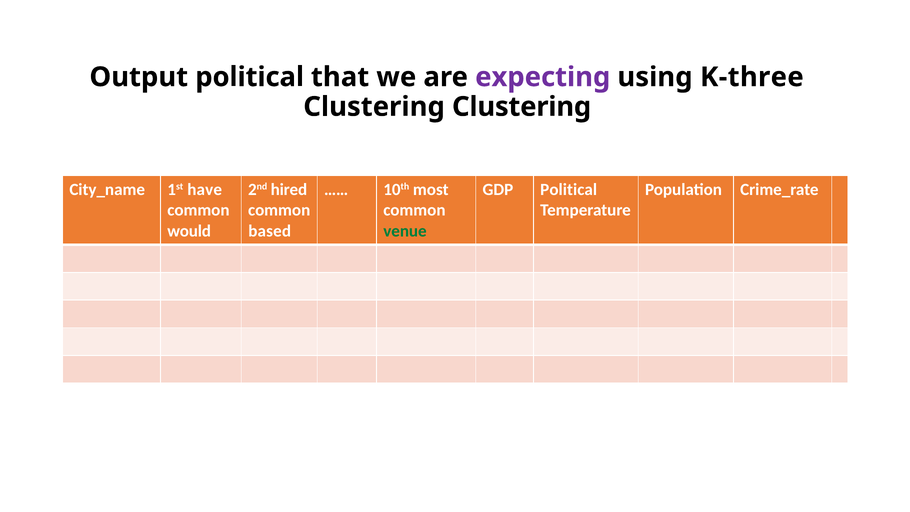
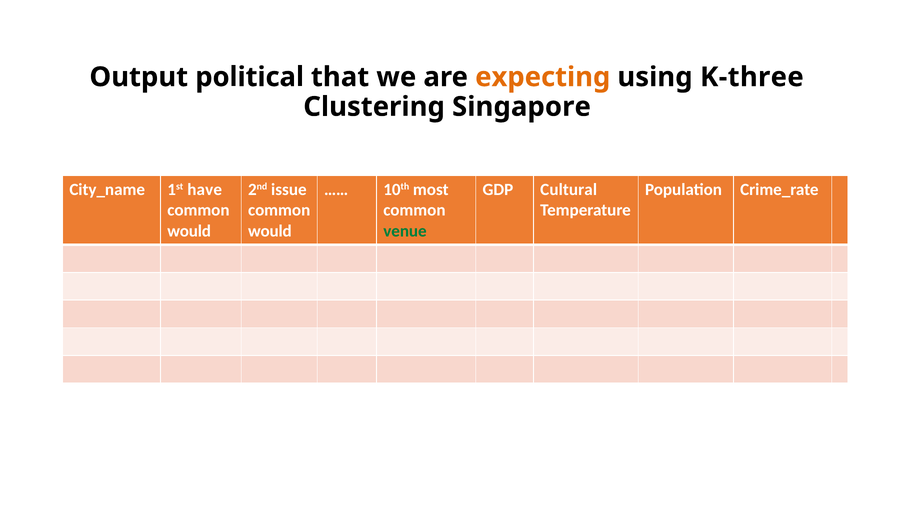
expecting colour: purple -> orange
Clustering Clustering: Clustering -> Singapore
hired: hired -> issue
GDP Political: Political -> Cultural
based at (270, 231): based -> would
